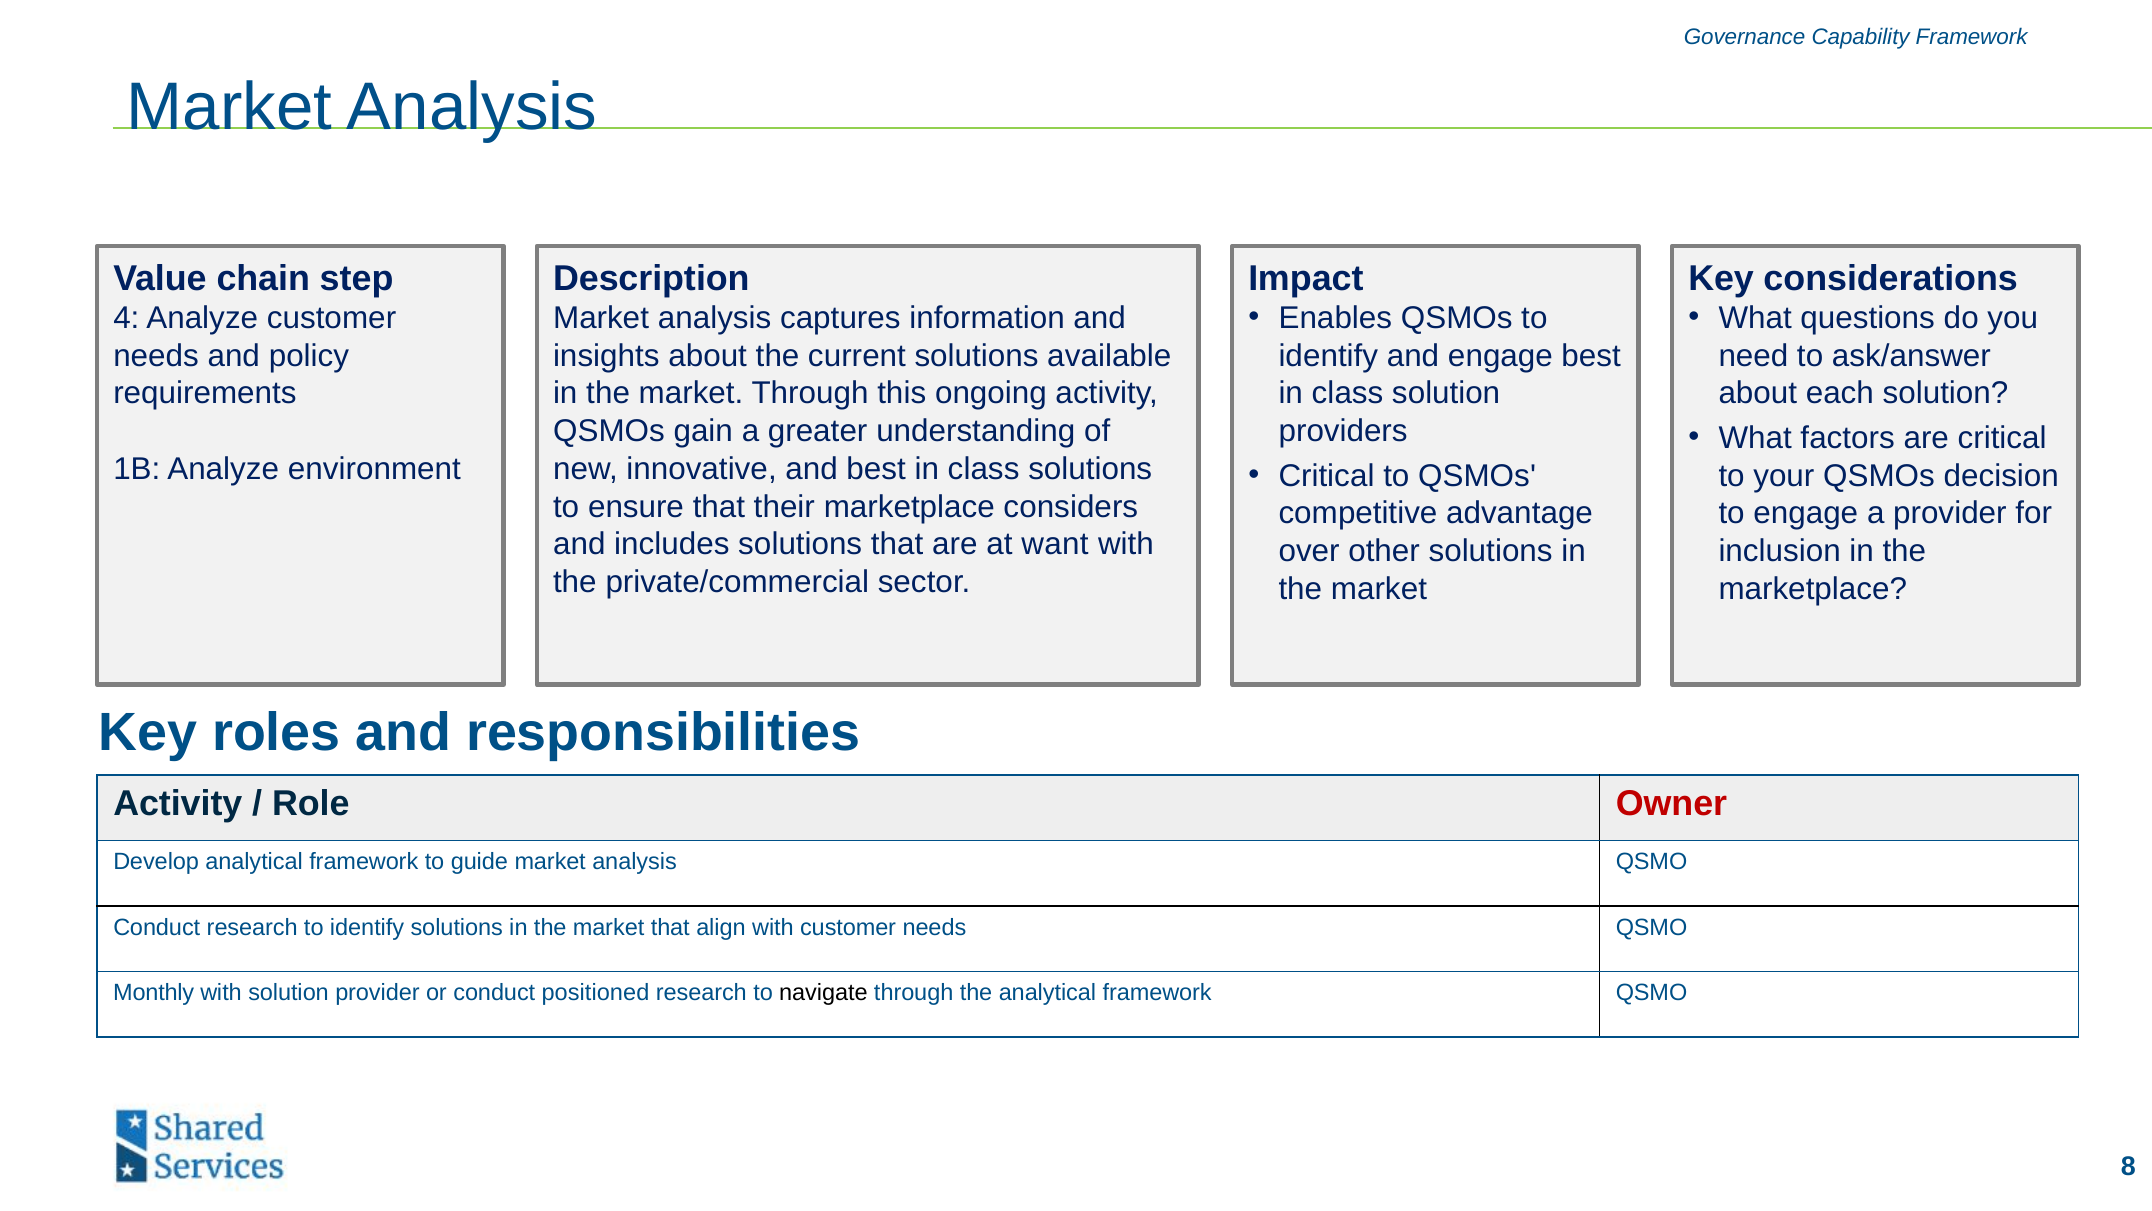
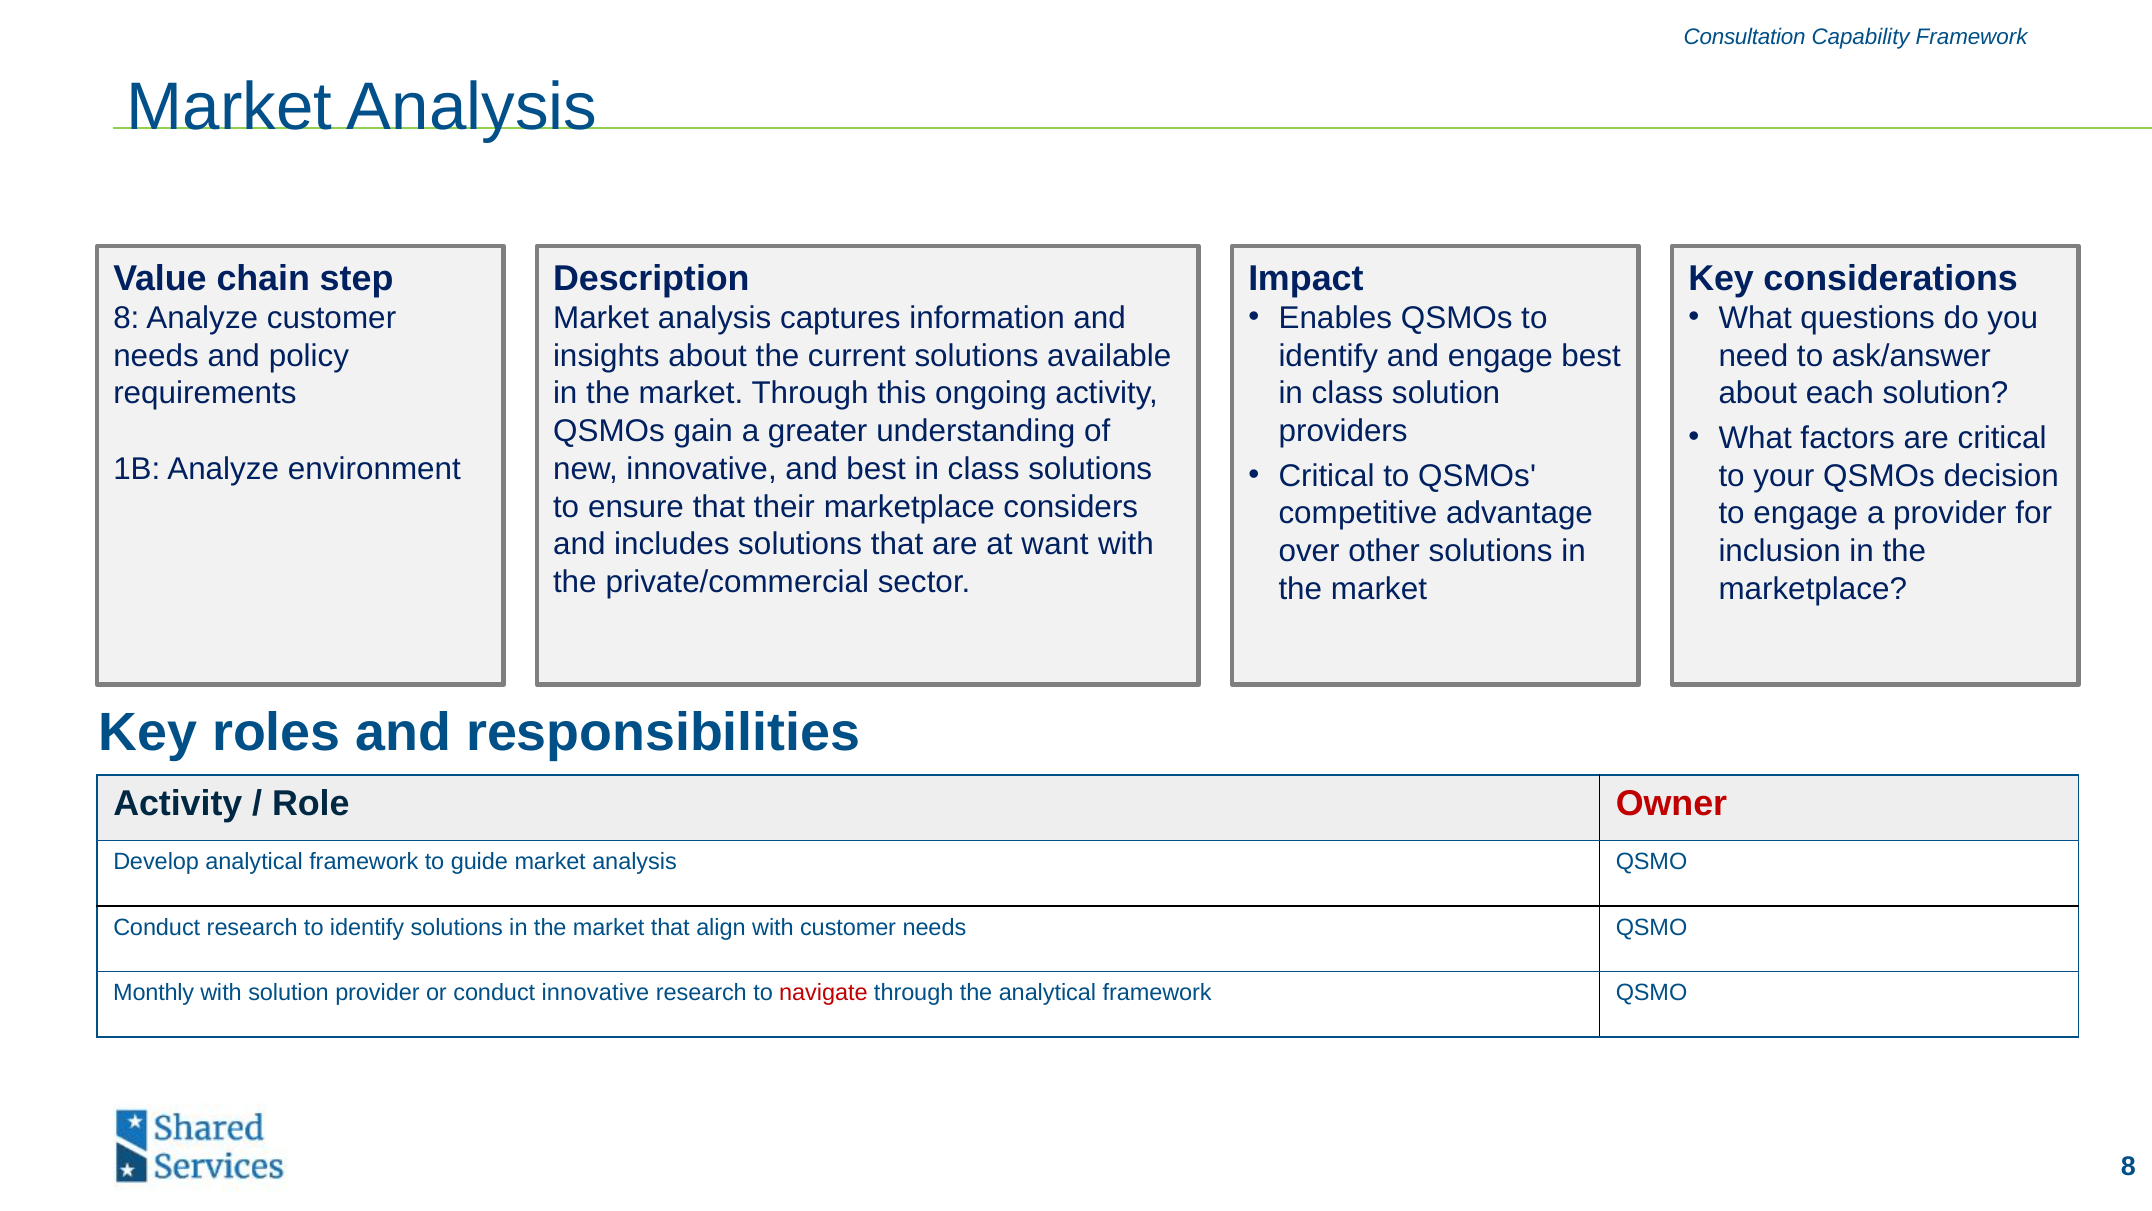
Governance: Governance -> Consultation
4 at (126, 318): 4 -> 8
conduct positioned: positioned -> innovative
navigate colour: black -> red
